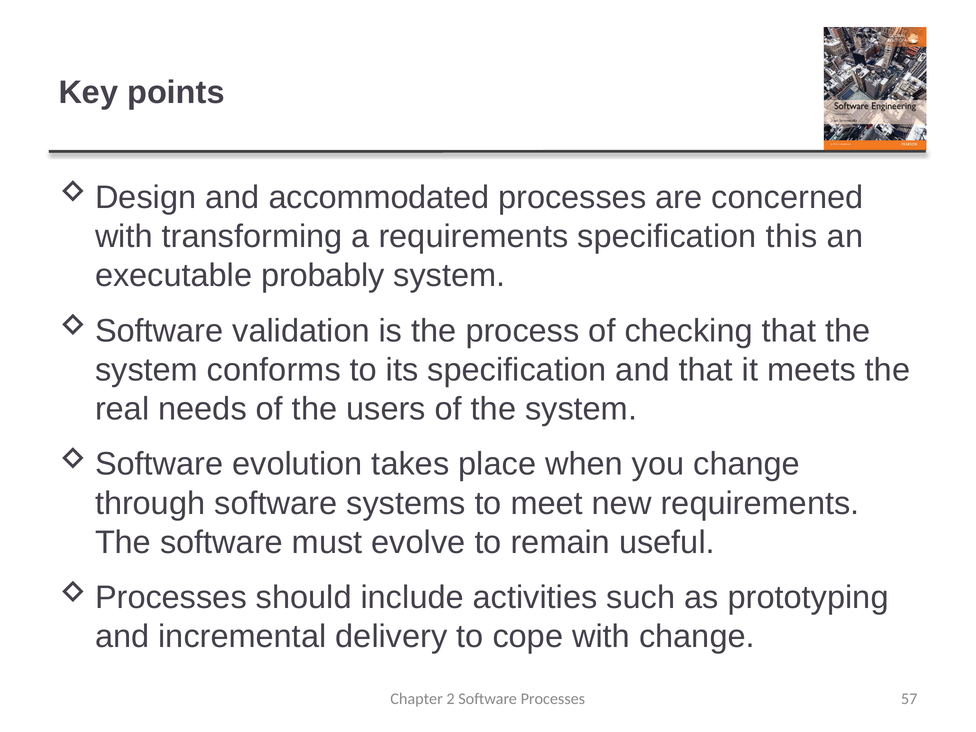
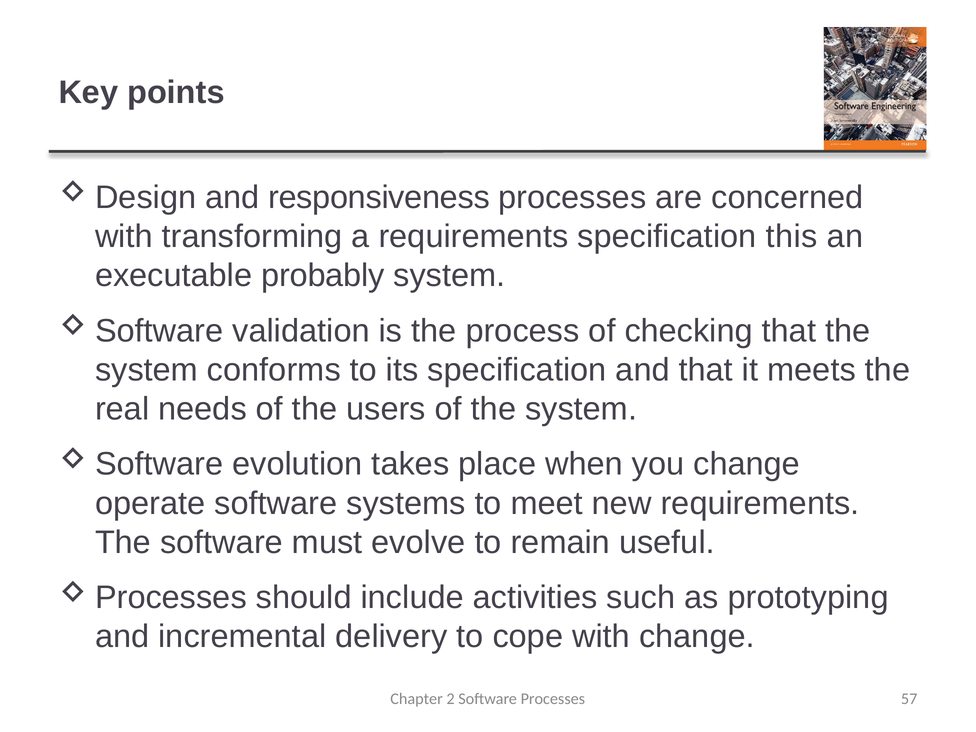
accommodated: accommodated -> responsiveness
through: through -> operate
